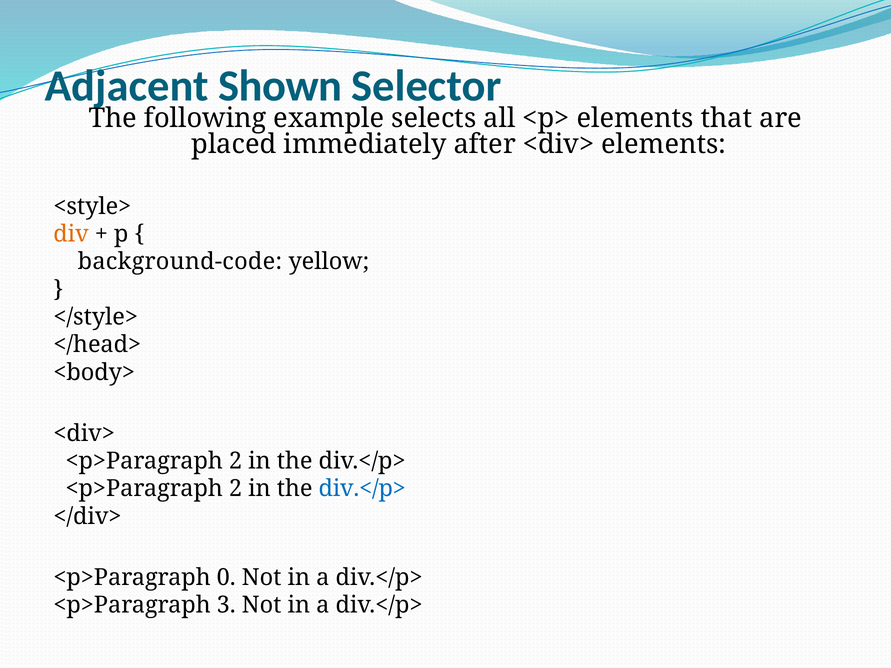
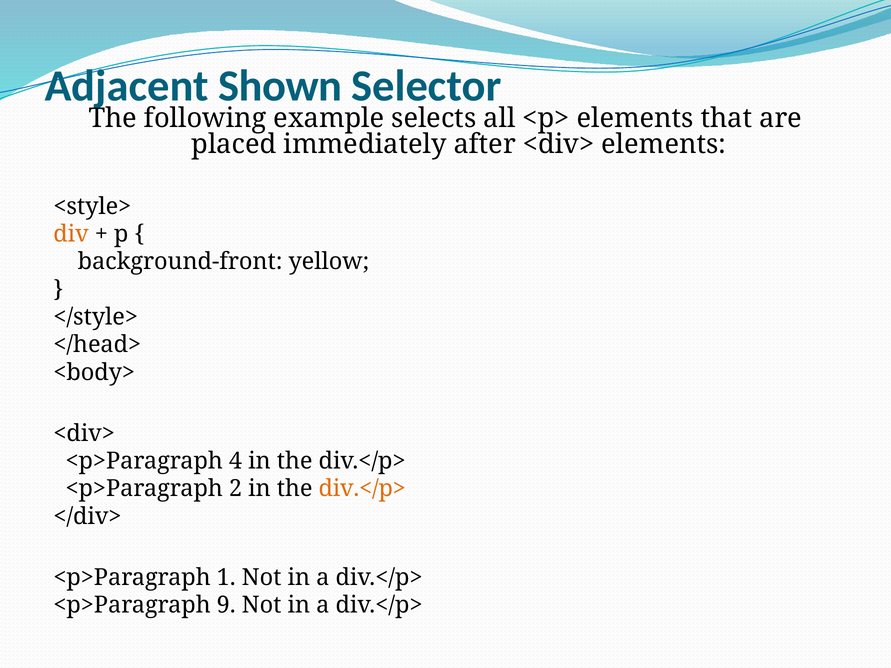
background-code: background-code -> background-front
2 at (235, 461): 2 -> 4
div.</p> at (362, 489) colour: blue -> orange
0: 0 -> 1
3: 3 -> 9
